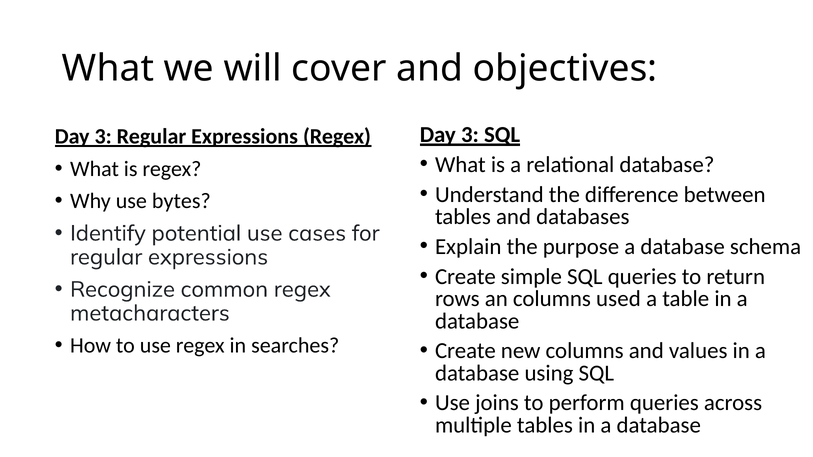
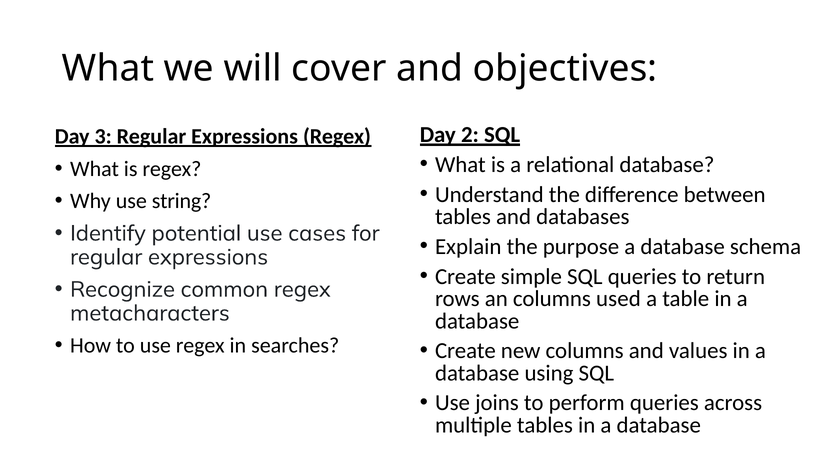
3 at (470, 135): 3 -> 2
bytes: bytes -> string
